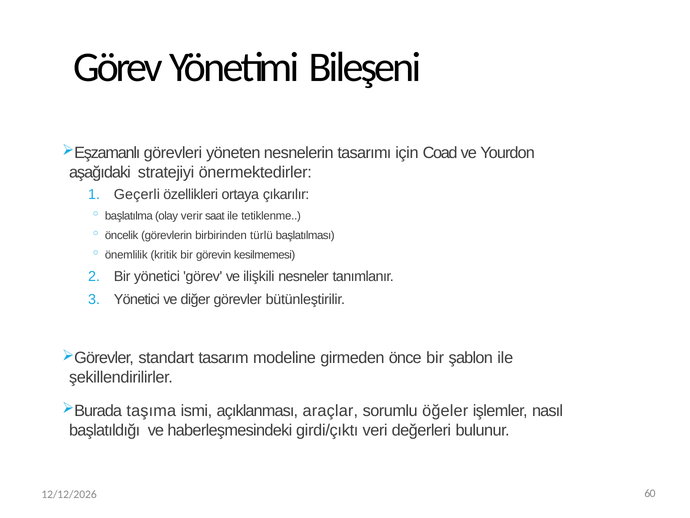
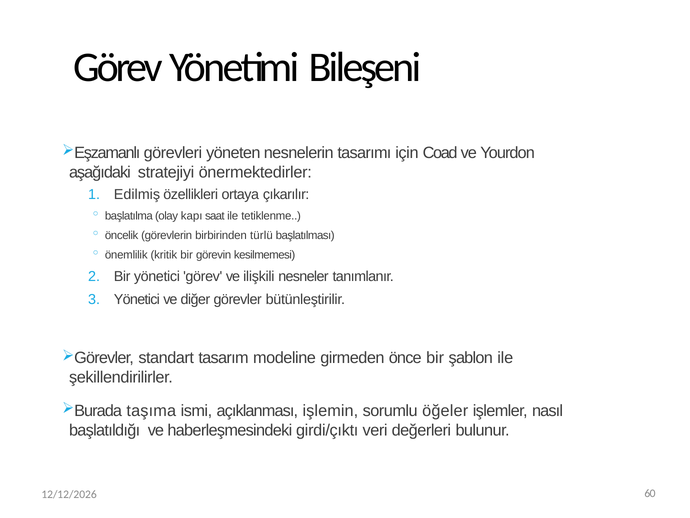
Geçerli: Geçerli -> Edilmiş
verir: verir -> kapı
araçlar: araçlar -> işlemin
